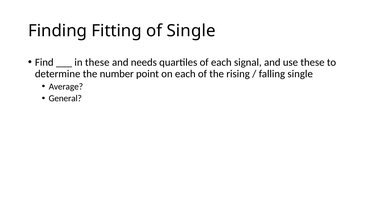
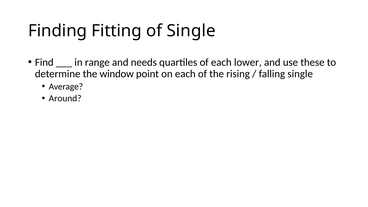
in these: these -> range
signal: signal -> lower
number: number -> window
General: General -> Around
